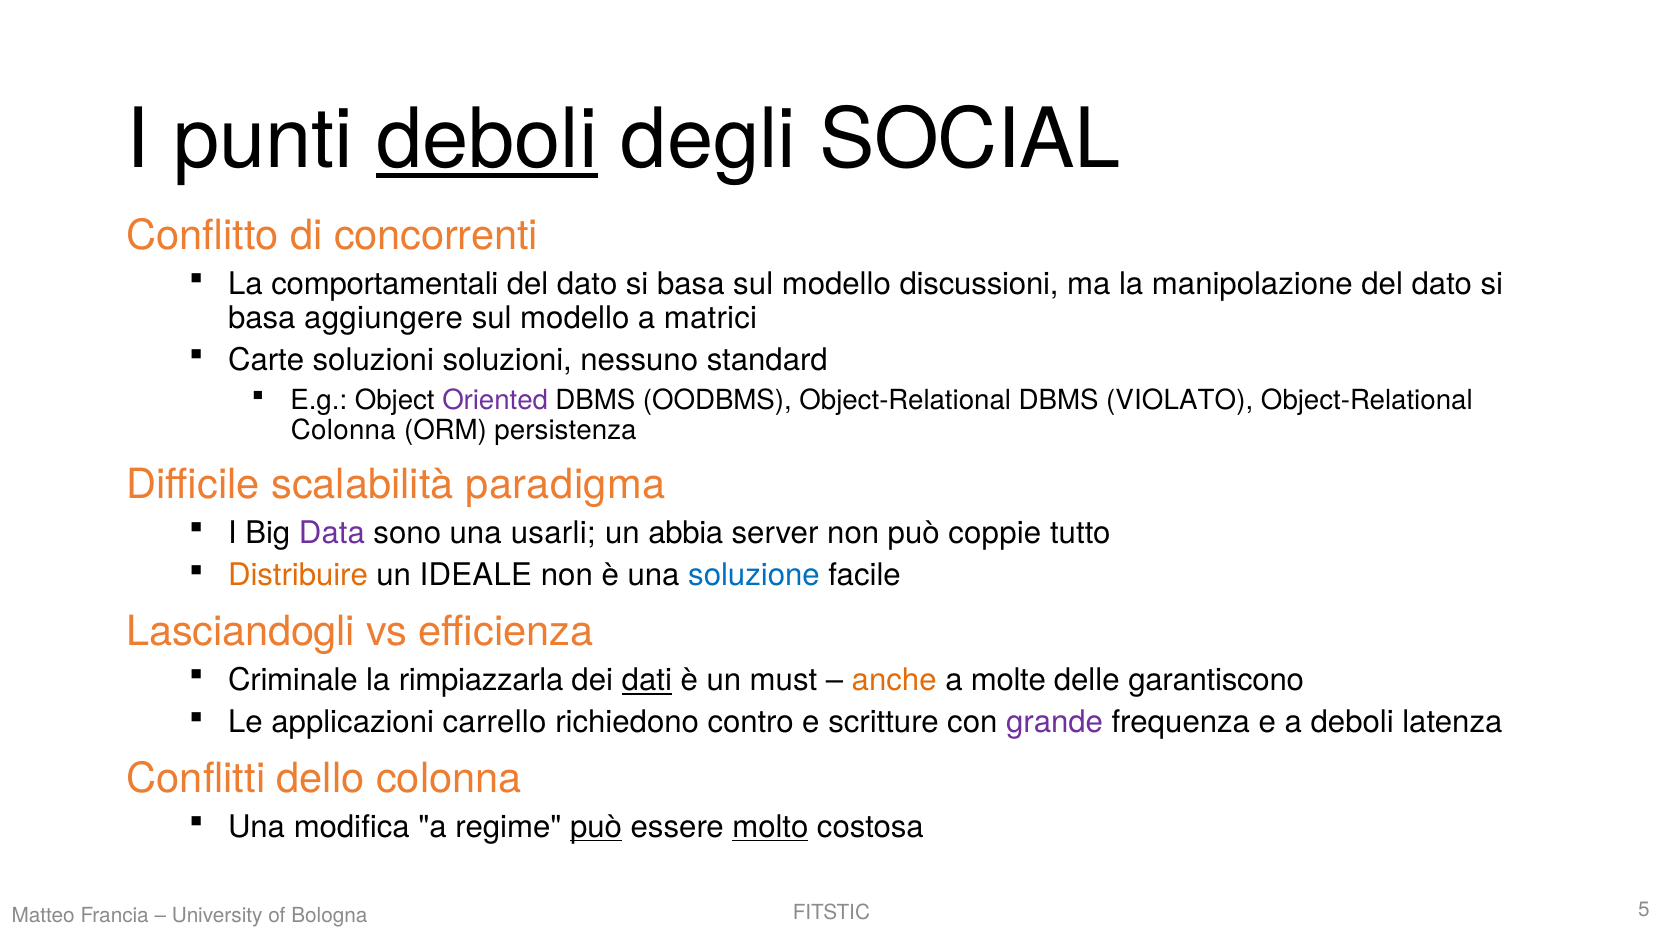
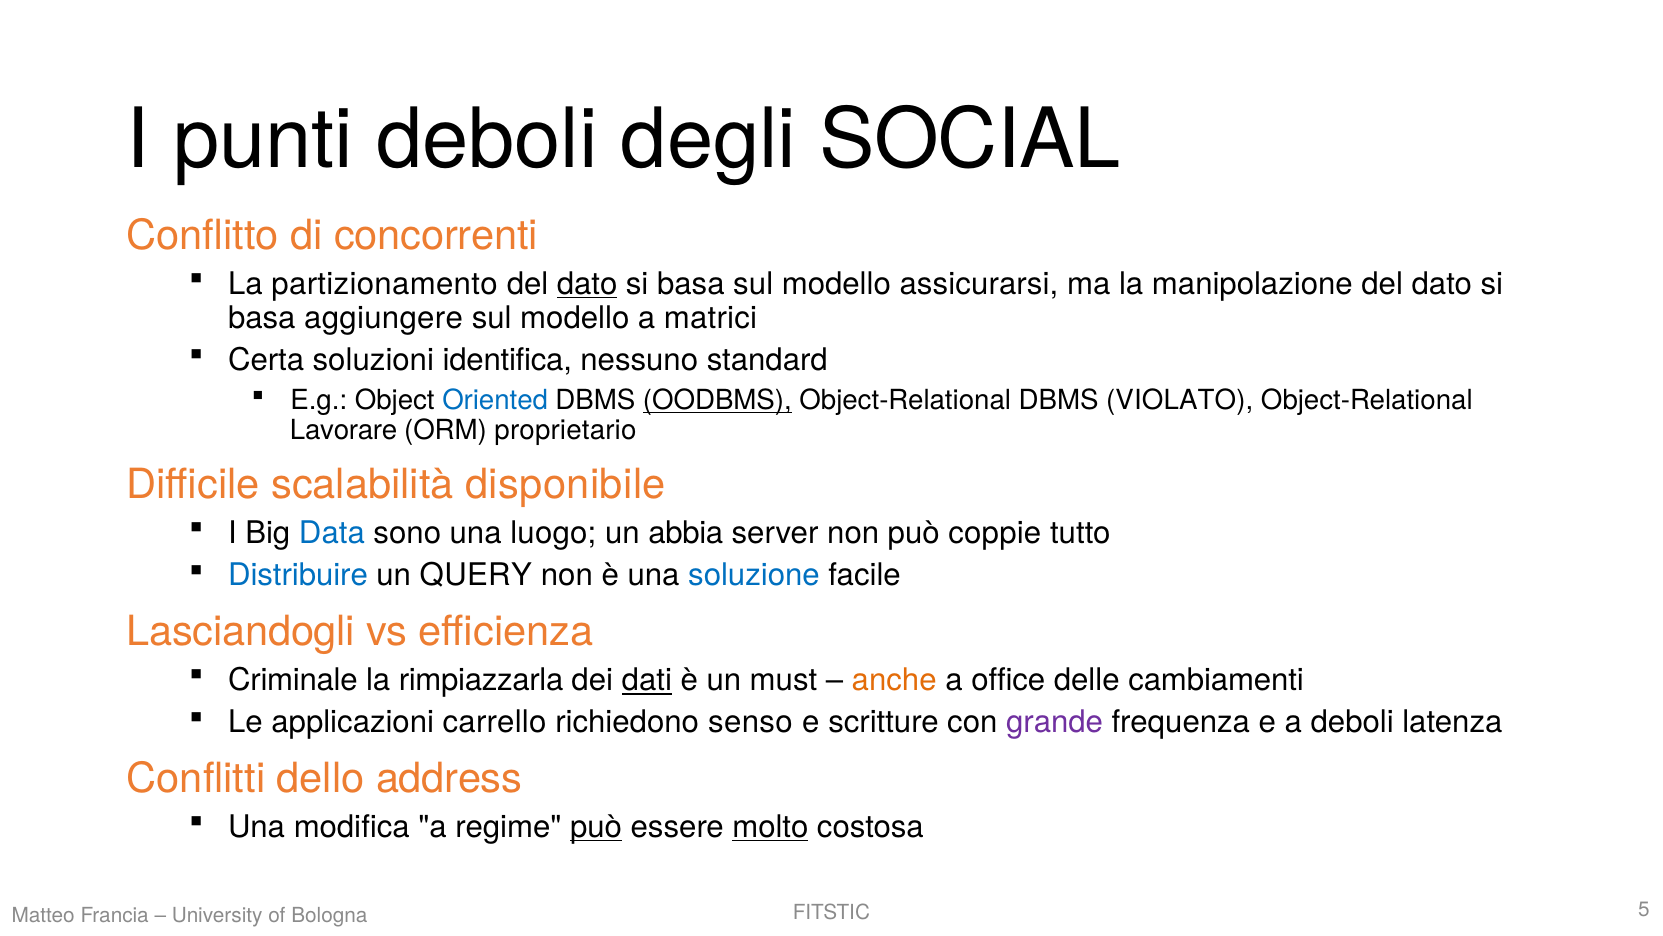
deboli at (487, 140) underline: present -> none
comportamentali: comportamentali -> partizionamento
dato at (587, 284) underline: none -> present
discussioni: discussioni -> assicurarsi
Carte: Carte -> Certa
soluzioni soluzioni: soluzioni -> identifica
Oriented colour: purple -> blue
OODBMS underline: none -> present
Colonna at (343, 430): Colonna -> Lavorare
persistenza: persistenza -> proprietario
paradigma: paradigma -> disponibile
Data colour: purple -> blue
usarli: usarli -> luogo
Distribuire colour: orange -> blue
IDEALE: IDEALE -> QUERY
molte: molte -> office
garantiscono: garantiscono -> cambiamenti
contro: contro -> senso
dello colonna: colonna -> address
